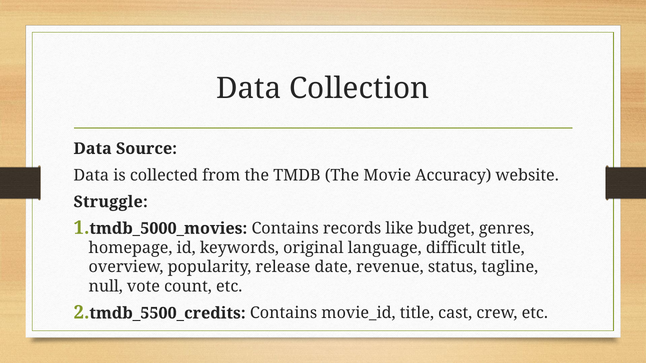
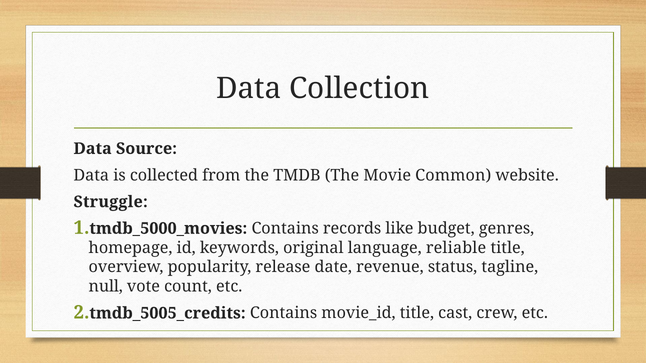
Accuracy: Accuracy -> Common
difficult: difficult -> reliable
tmdb_5500_credits: tmdb_5500_credits -> tmdb_5005_credits
